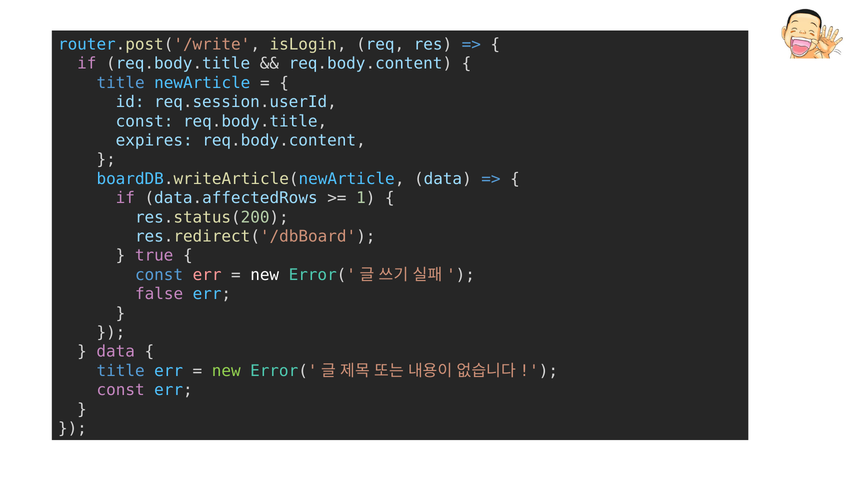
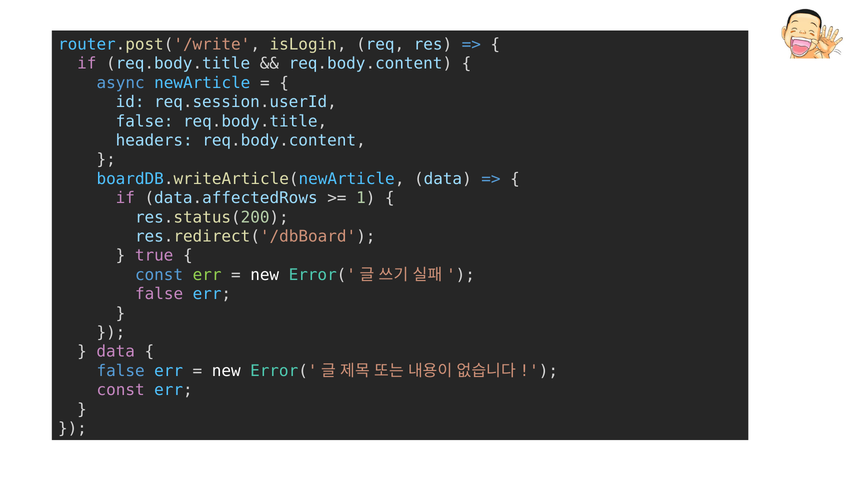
title at (121, 83): title -> async
const at (145, 121): const -> false
expires: expires -> headers
err at (207, 275) colour: pink -> light green
title at (121, 371): title -> false
new at (226, 371) colour: light green -> white
